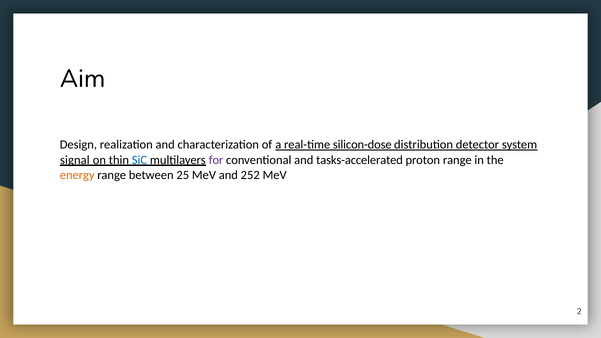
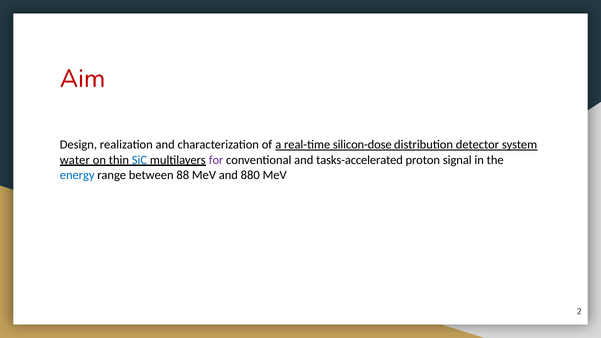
Aim colour: black -> red
signal: signal -> water
proton range: range -> signal
energy colour: orange -> blue
25: 25 -> 88
252: 252 -> 880
